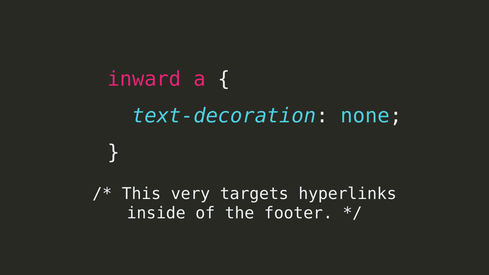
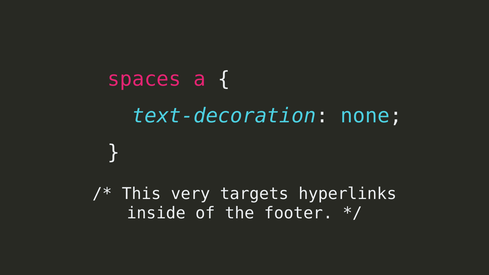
inward: inward -> spaces
